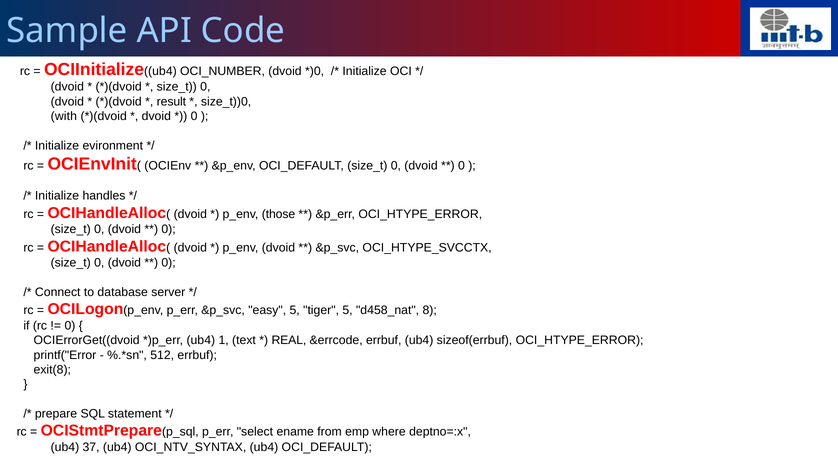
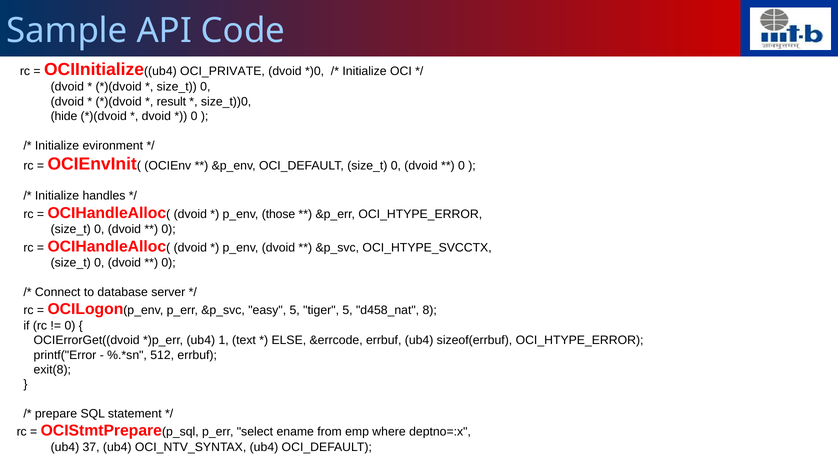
OCI_NUMBER: OCI_NUMBER -> OCI_PRIVATE
with: with -> hide
REAL: REAL -> ELSE
